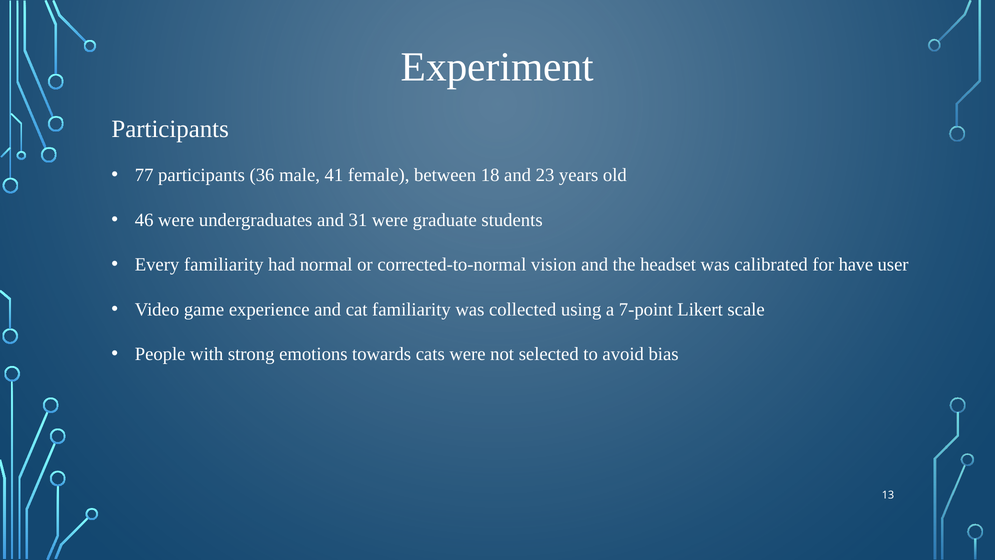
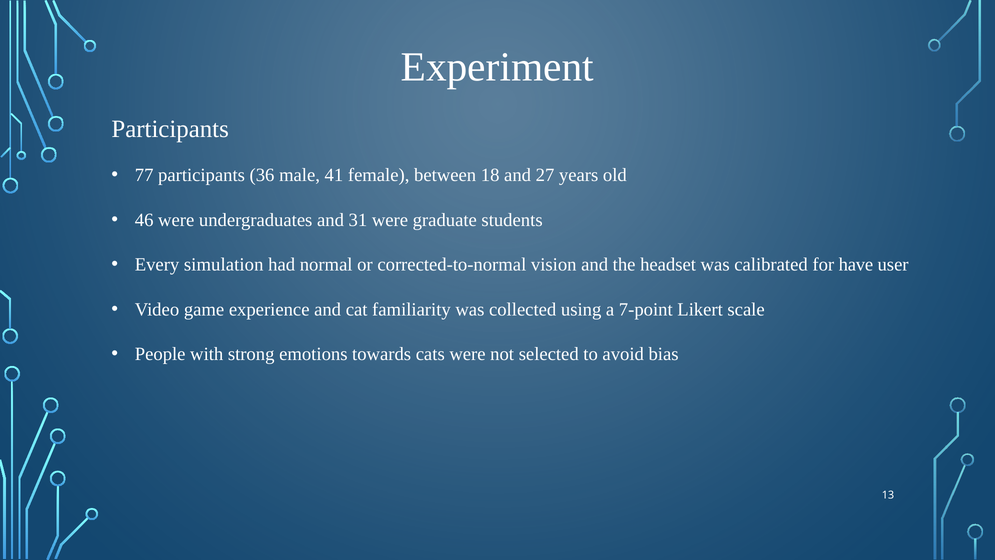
23: 23 -> 27
Every familiarity: familiarity -> simulation
